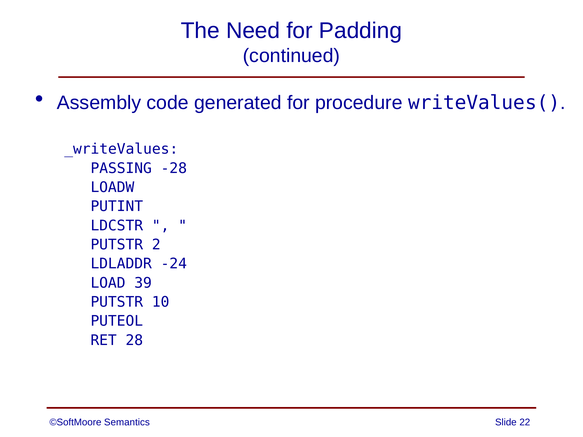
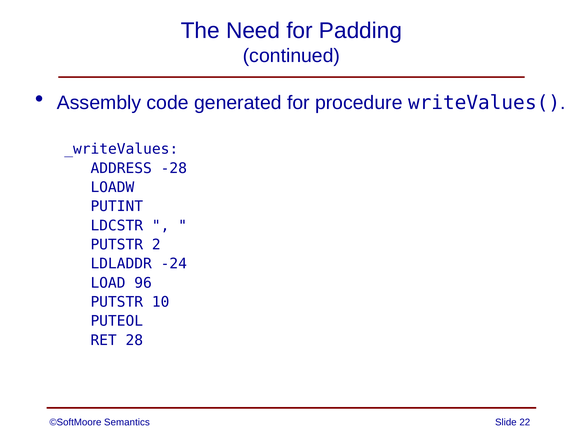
PASSING: PASSING -> ADDRESS
39: 39 -> 96
